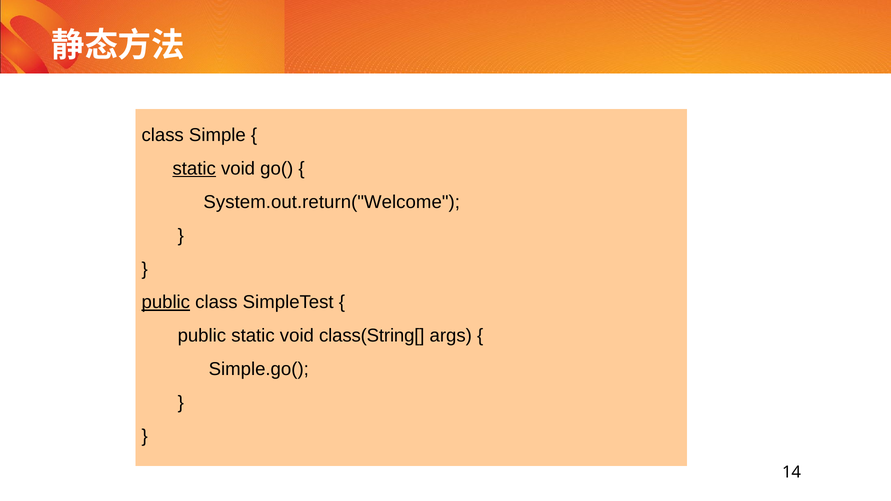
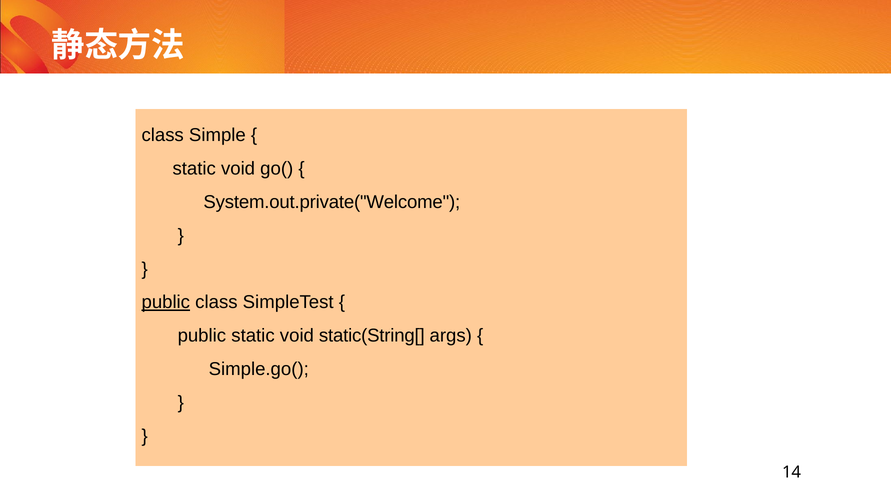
static at (194, 169) underline: present -> none
System.out.return("Welcome: System.out.return("Welcome -> System.out.private("Welcome
class(String[: class(String[ -> static(String[
